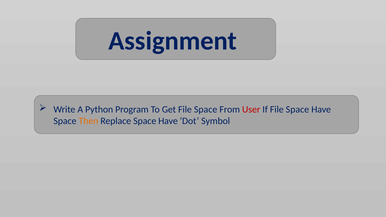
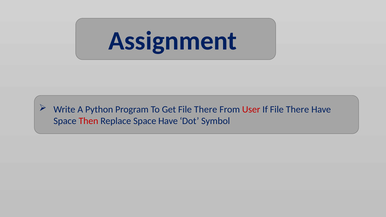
Get File Space: Space -> There
If File Space: Space -> There
Then colour: orange -> red
